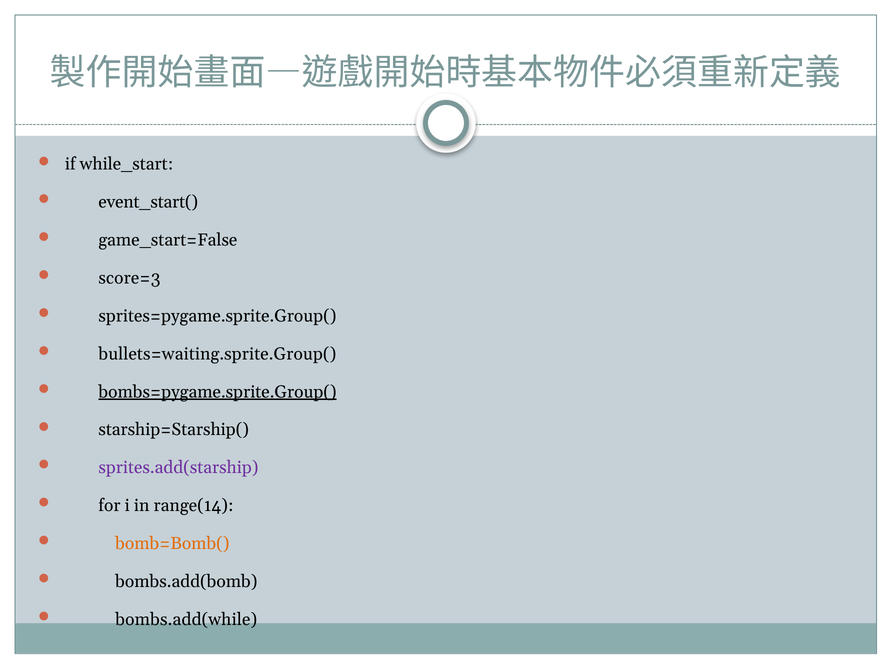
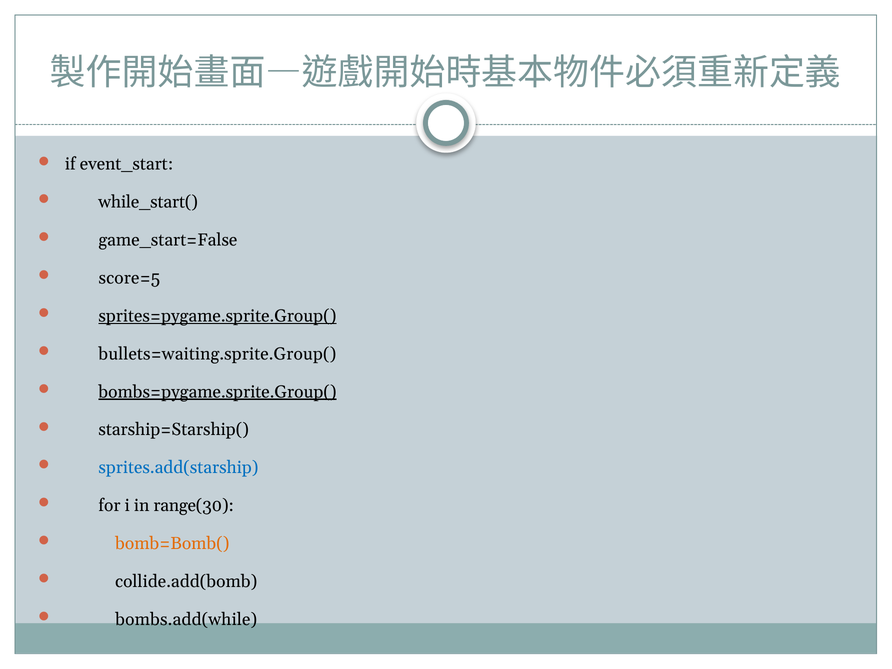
while_start: while_start -> event_start
event_start(: event_start( -> while_start(
score=3: score=3 -> score=5
sprites=pygame.sprite.Group( underline: none -> present
sprites.add(starship colour: purple -> blue
range(14: range(14 -> range(30
bombs.add(bomb: bombs.add(bomb -> collide.add(bomb
